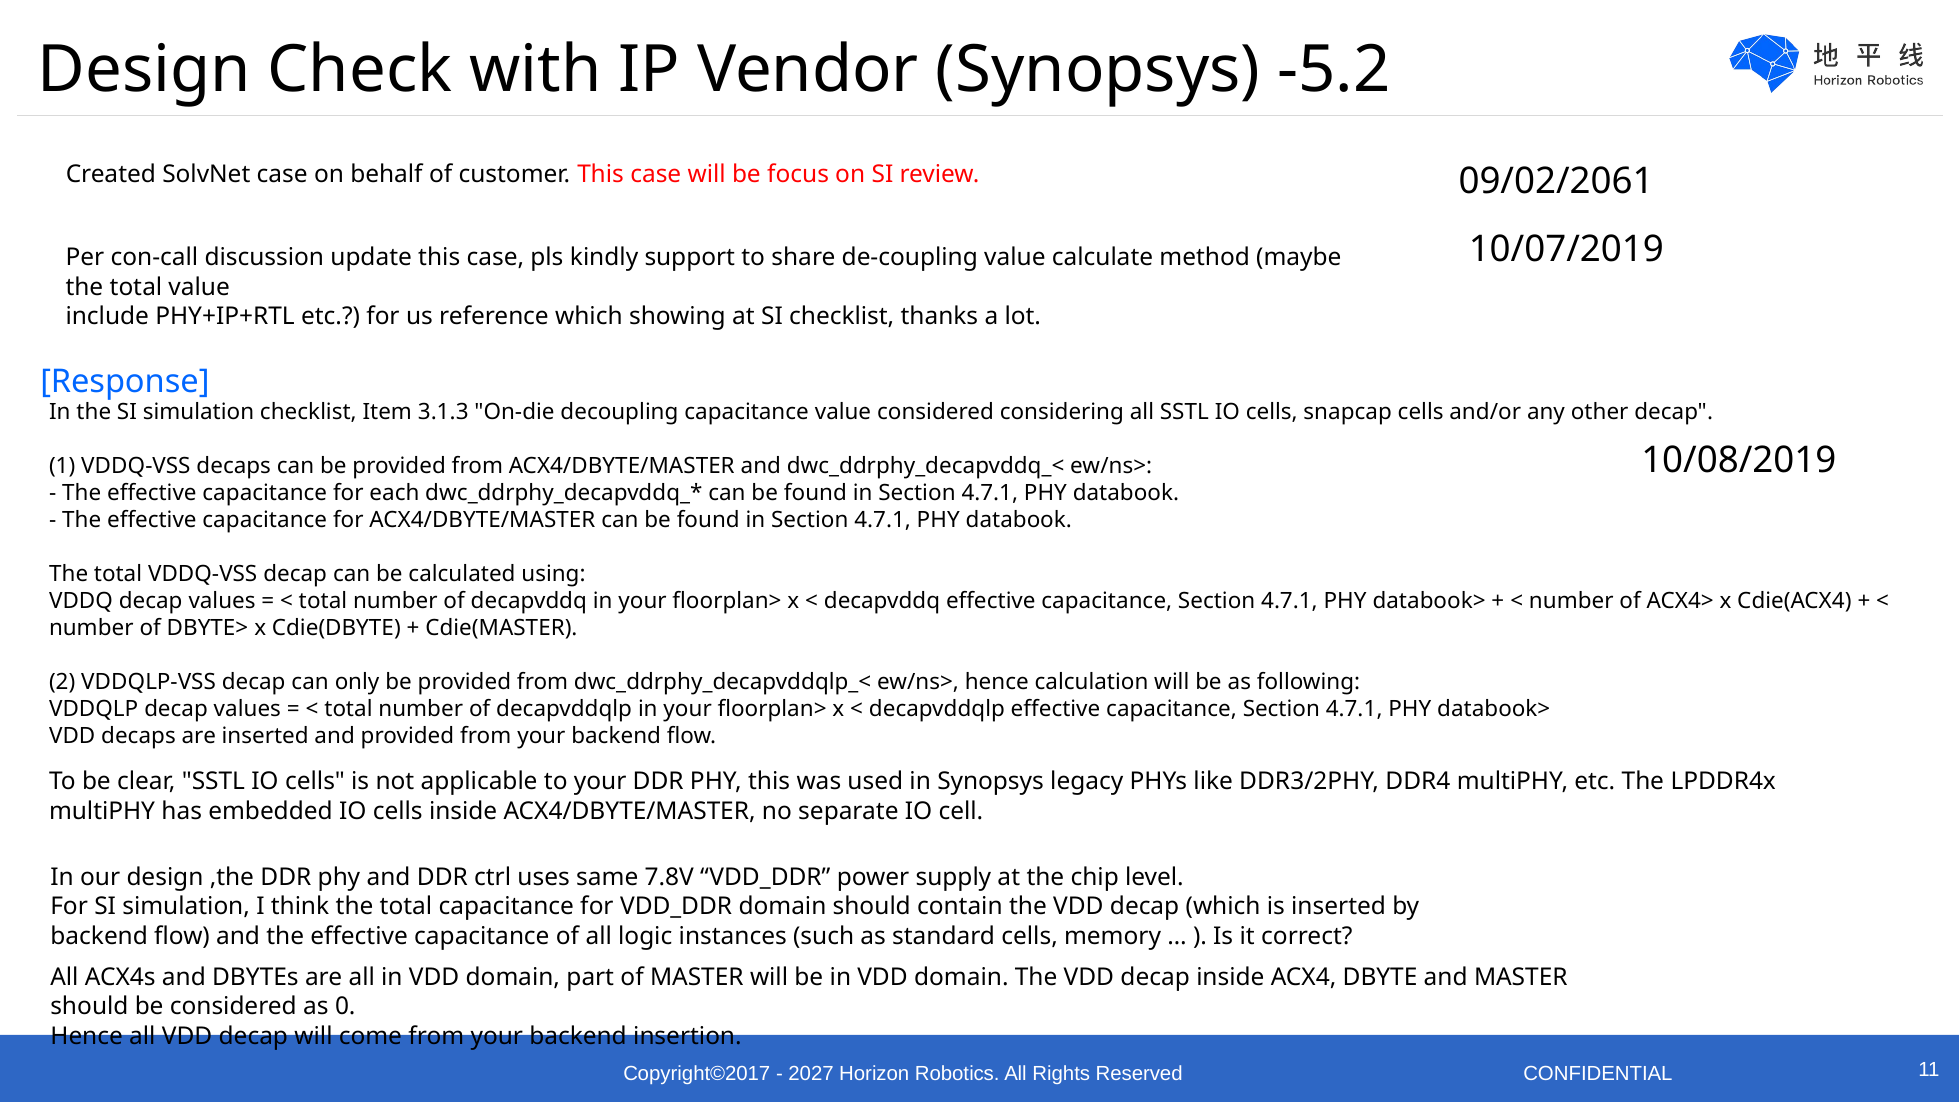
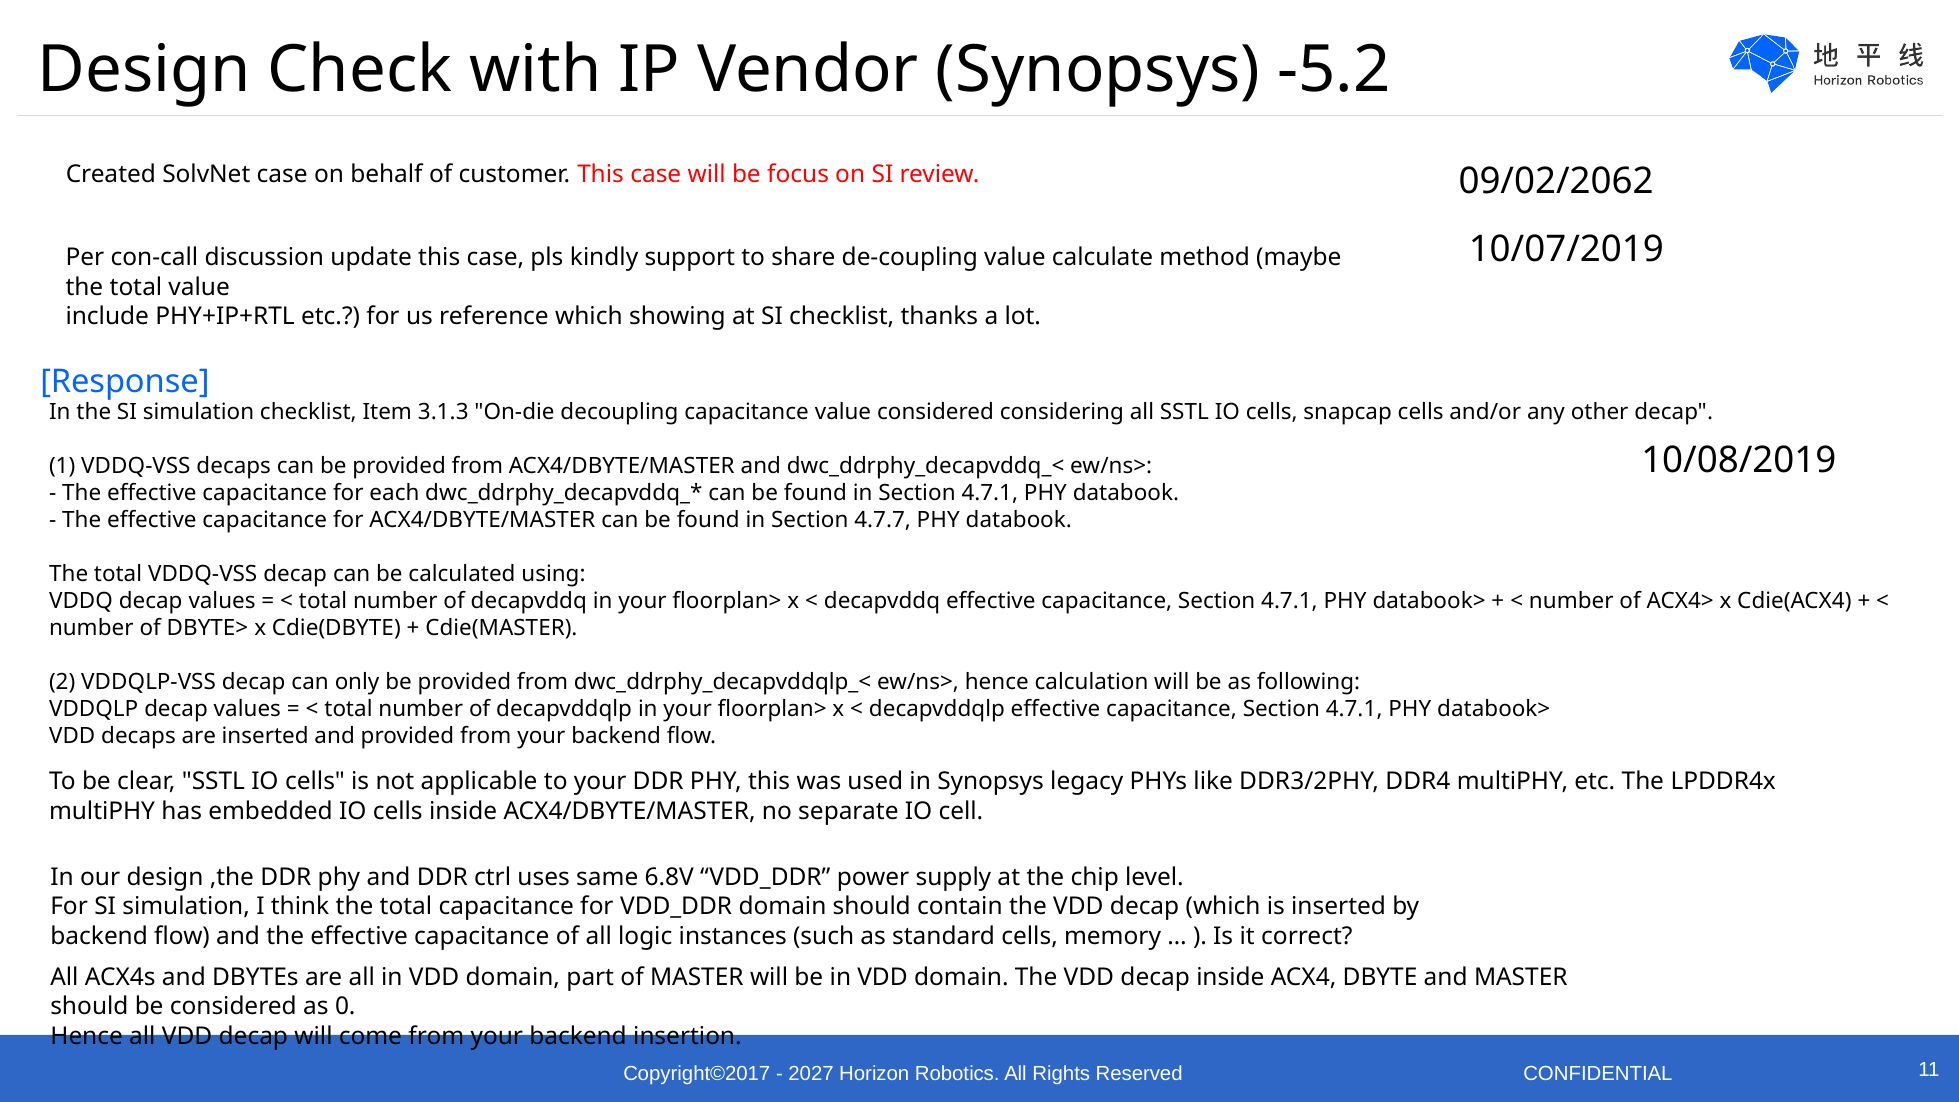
09/02/2061: 09/02/2061 -> 09/02/2062
4.7.1 at (883, 520): 4.7.1 -> 4.7.7
7.8V: 7.8V -> 6.8V
